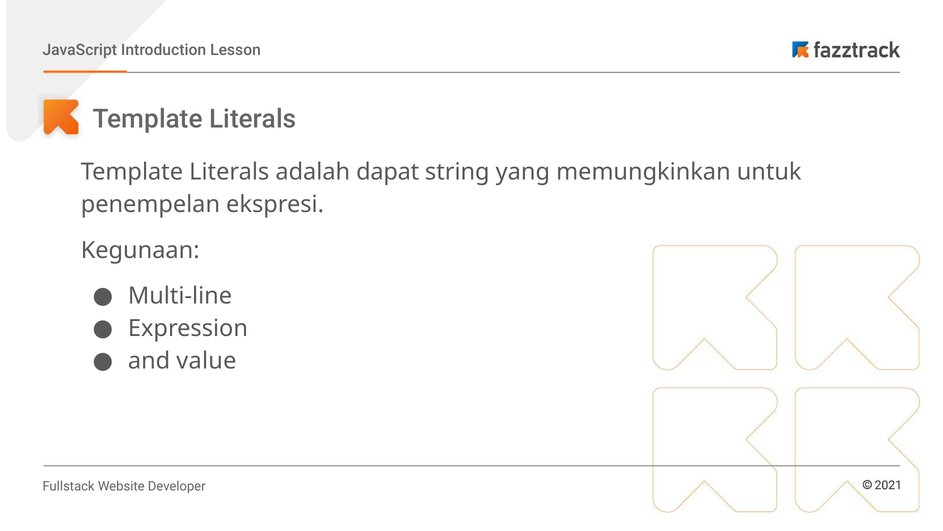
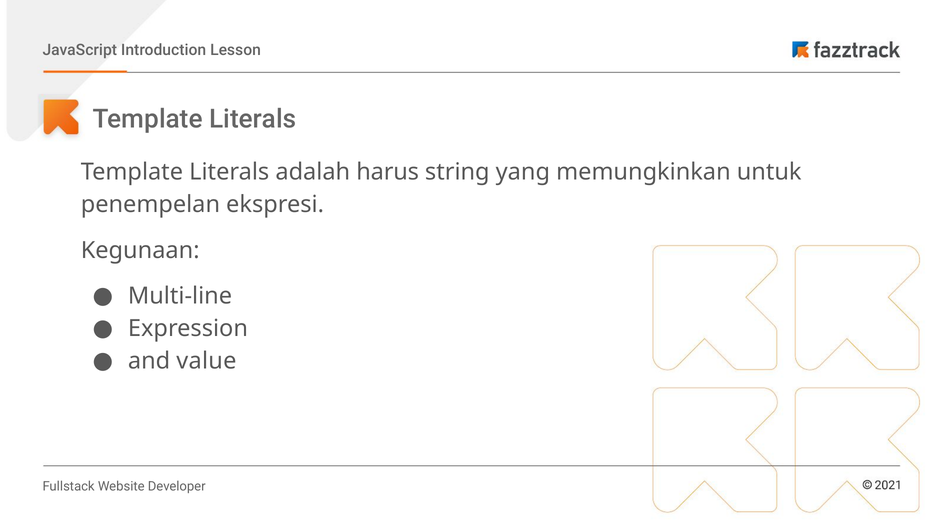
dapat: dapat -> harus
